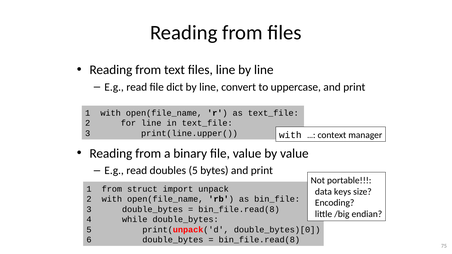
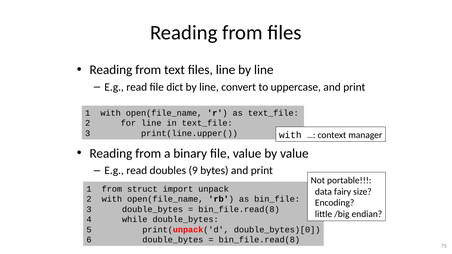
doubles 5: 5 -> 9
keys: keys -> fairy
